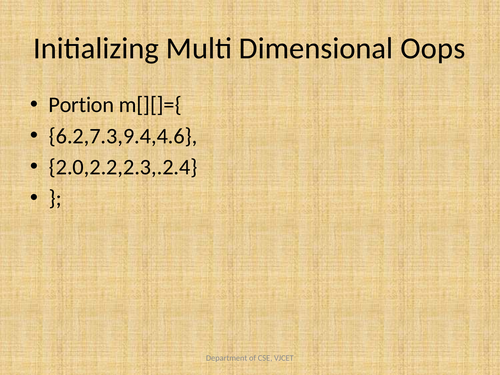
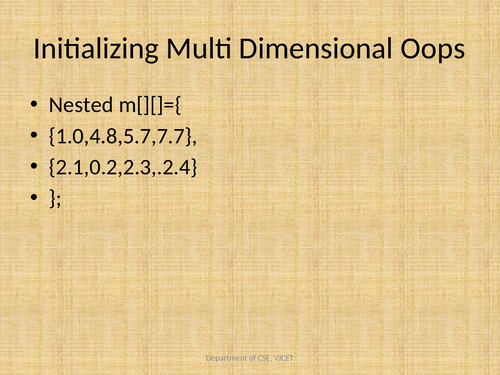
Portion: Portion -> Nested
6.2,7.3,9.4,4.6: 6.2,7.3,9.4,4.6 -> 1.0,4.8,5.7,7.7
2.0,2.2,2.3,.2.4: 2.0,2.2,2.3,.2.4 -> 2.1,0.2,2.3,.2.4
